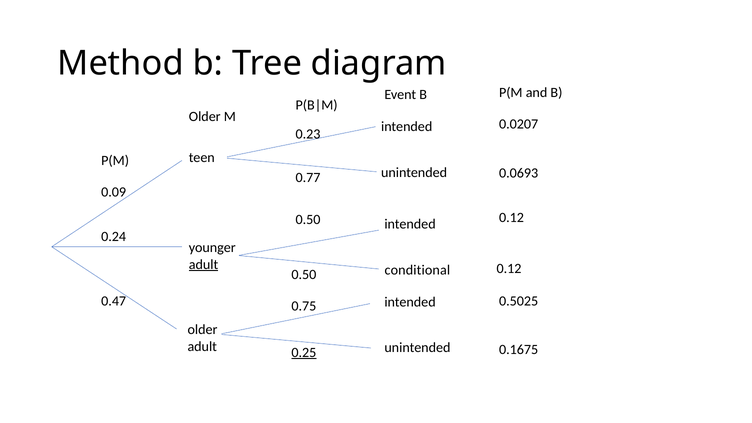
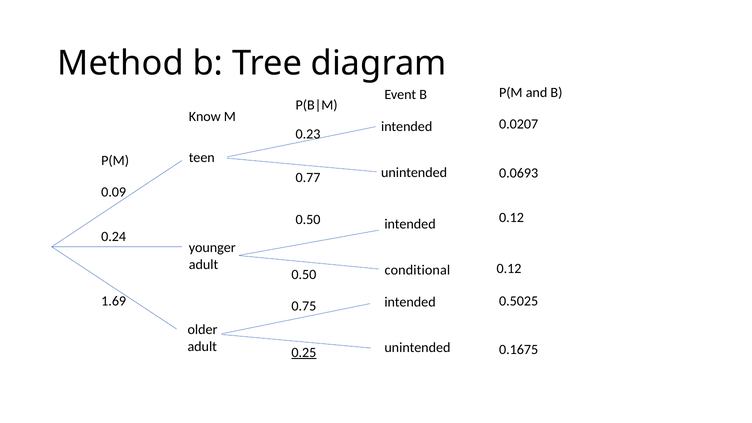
Older at (205, 116): Older -> Know
adult at (204, 265) underline: present -> none
0.47: 0.47 -> 1.69
